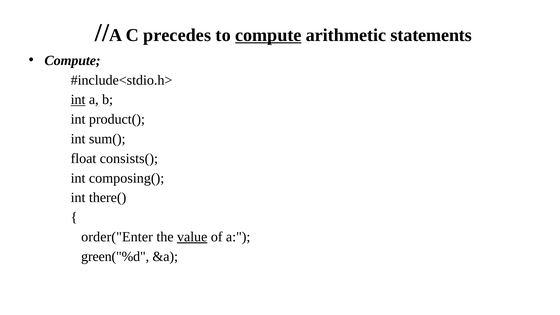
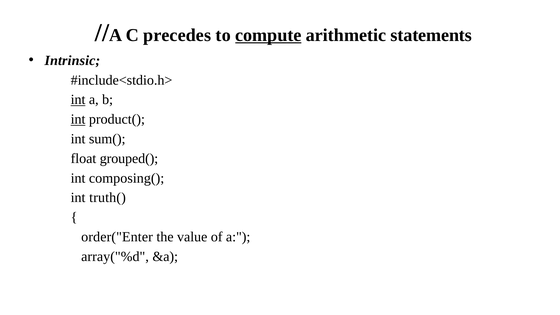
Compute at (72, 60): Compute -> Intrinsic
int at (78, 119) underline: none -> present
consists(: consists( -> grouped(
there(: there( -> truth(
value underline: present -> none
green("%d: green("%d -> array("%d
